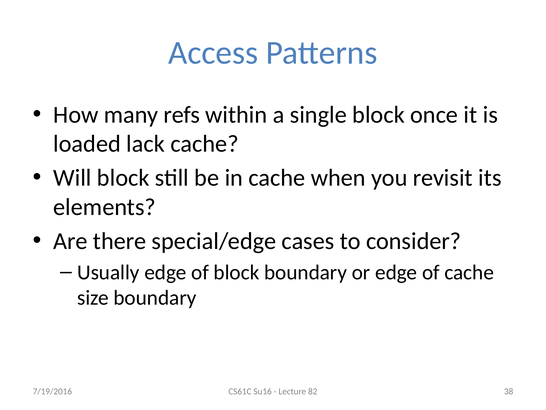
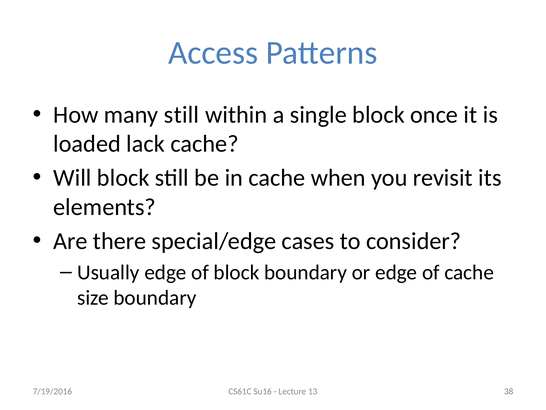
many refs: refs -> still
82: 82 -> 13
